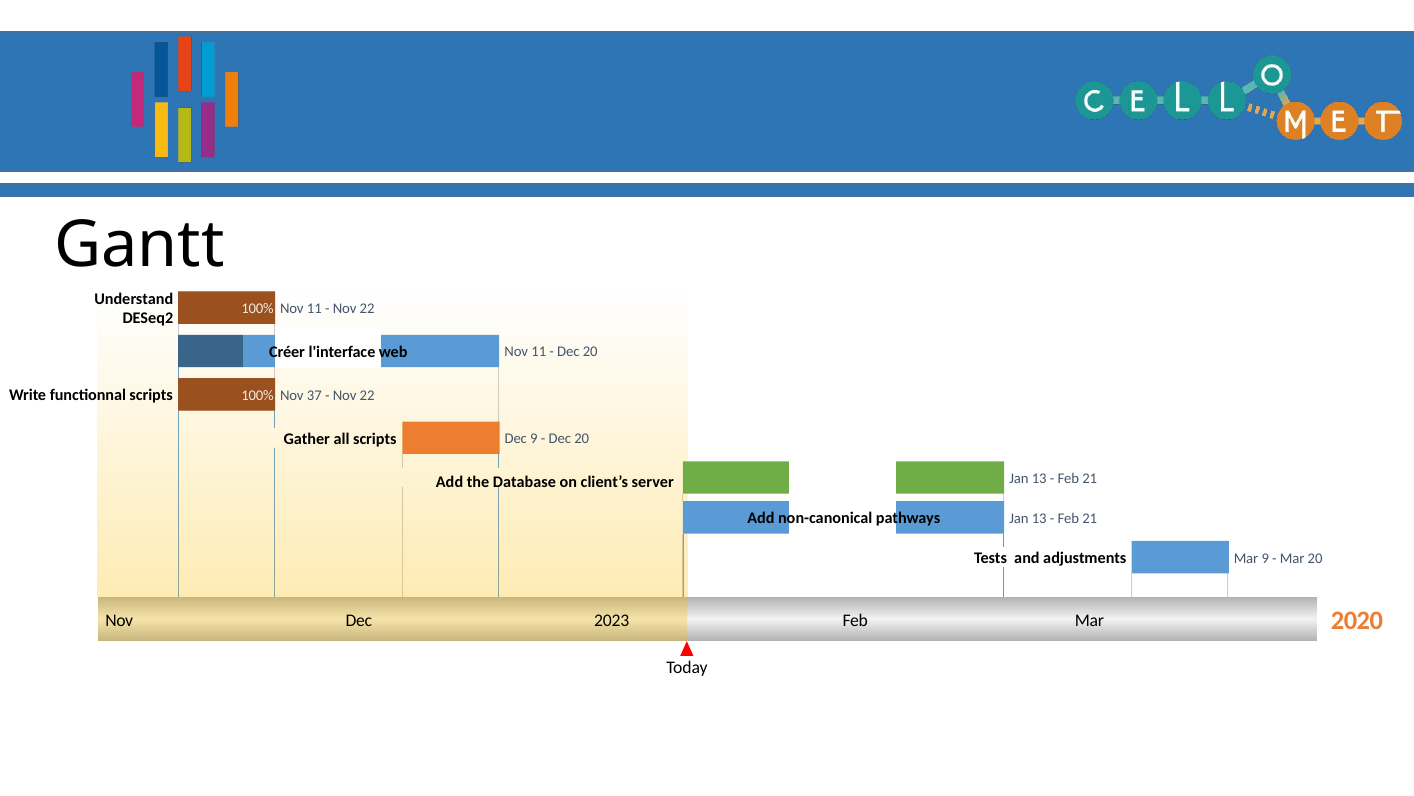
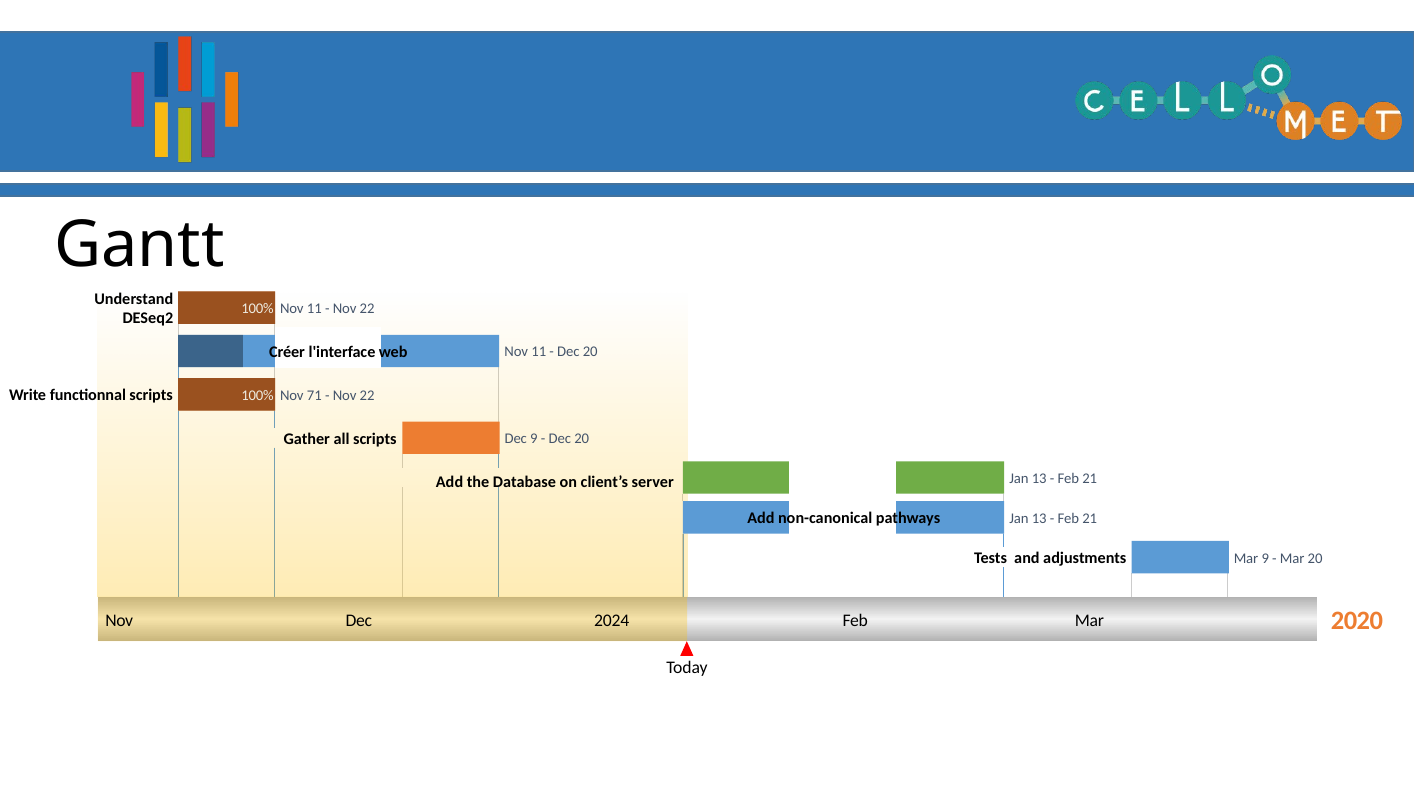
37: 37 -> 71
2023: 2023 -> 2024
